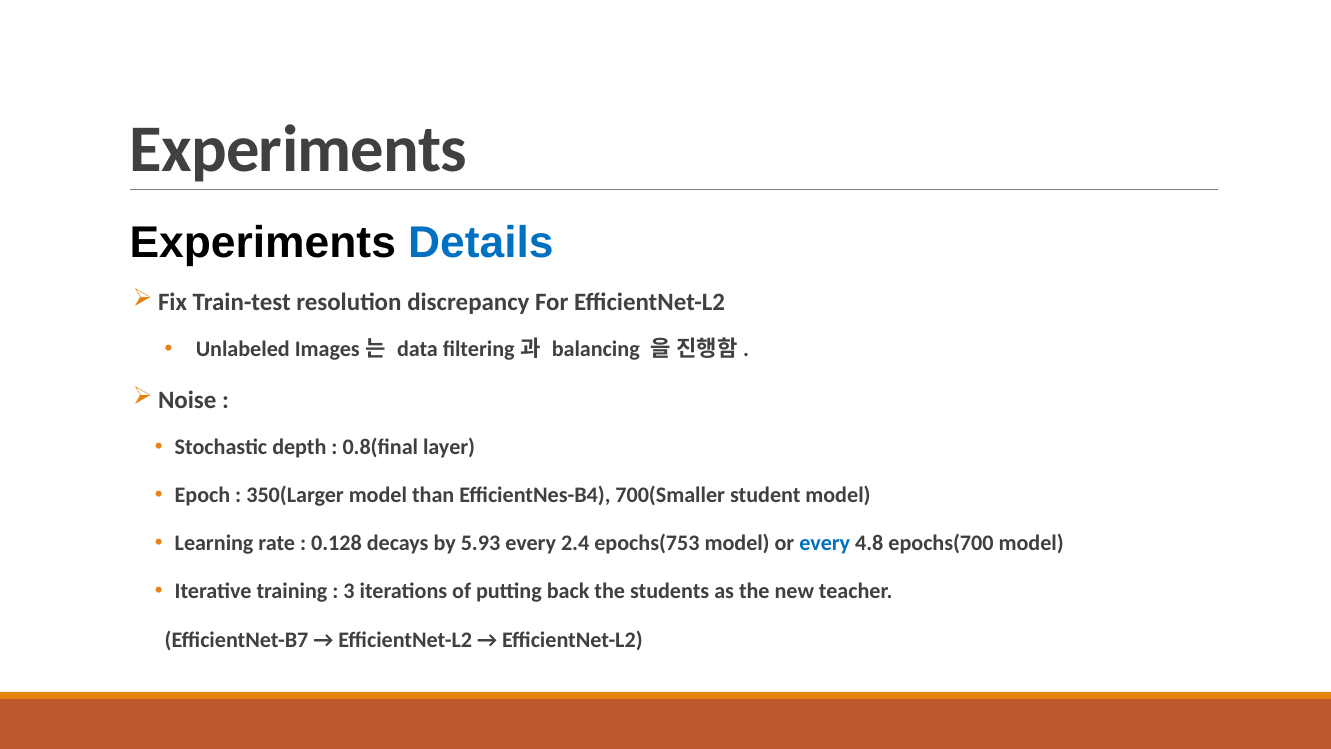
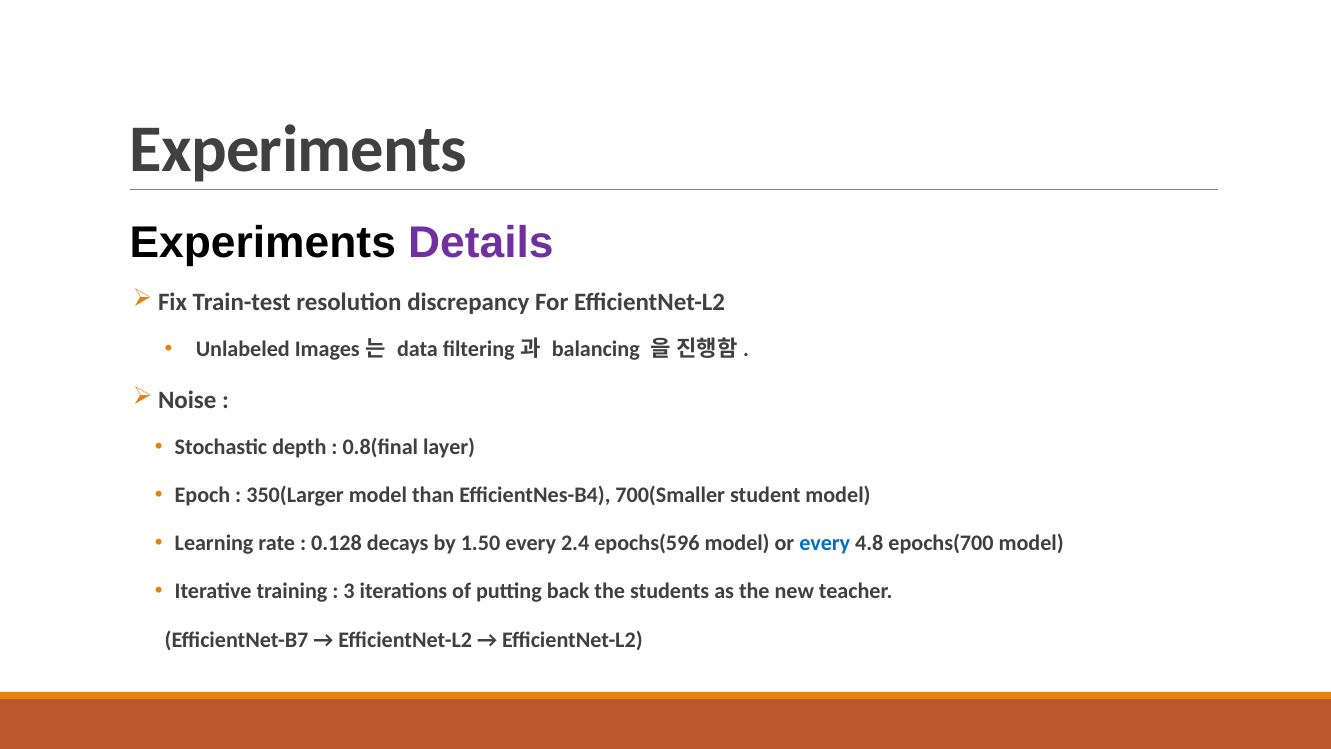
Details colour: blue -> purple
5.93: 5.93 -> 1.50
epochs(753: epochs(753 -> epochs(596
